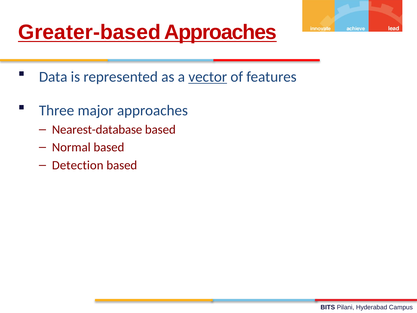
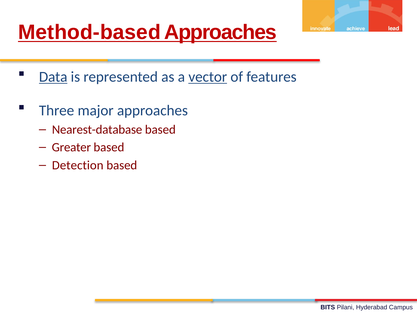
Greater-based: Greater-based -> Method-based
Data underline: none -> present
Normal: Normal -> Greater
